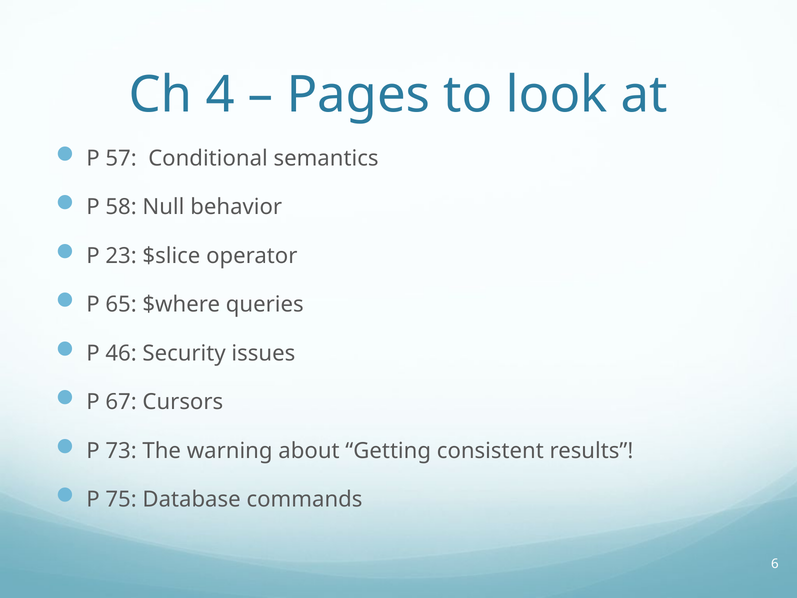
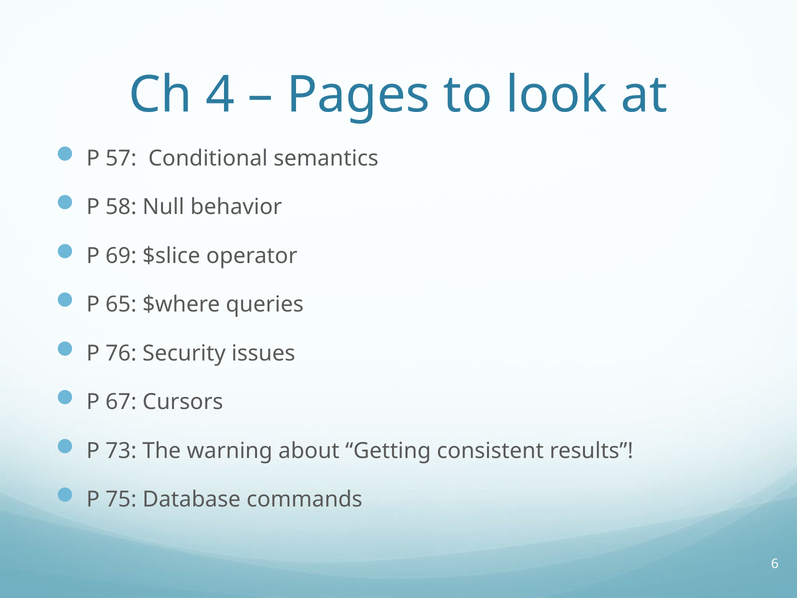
23: 23 -> 69
46: 46 -> 76
